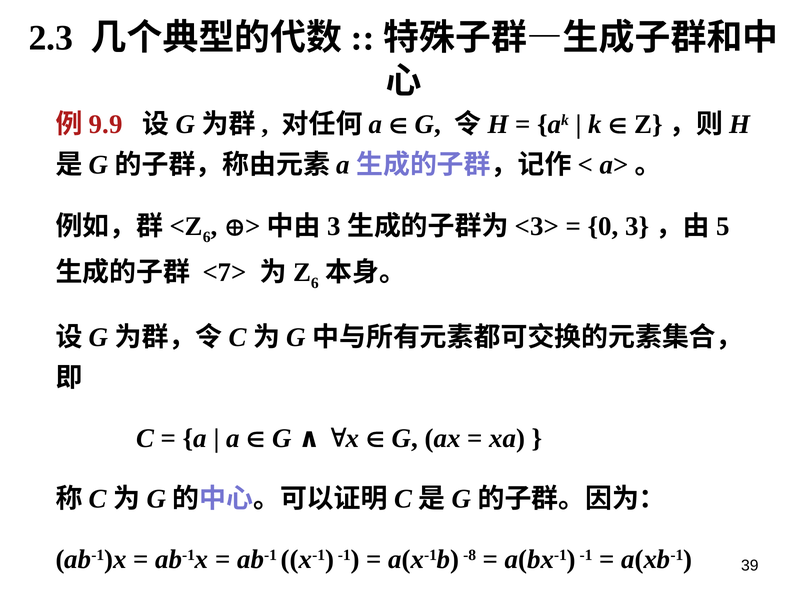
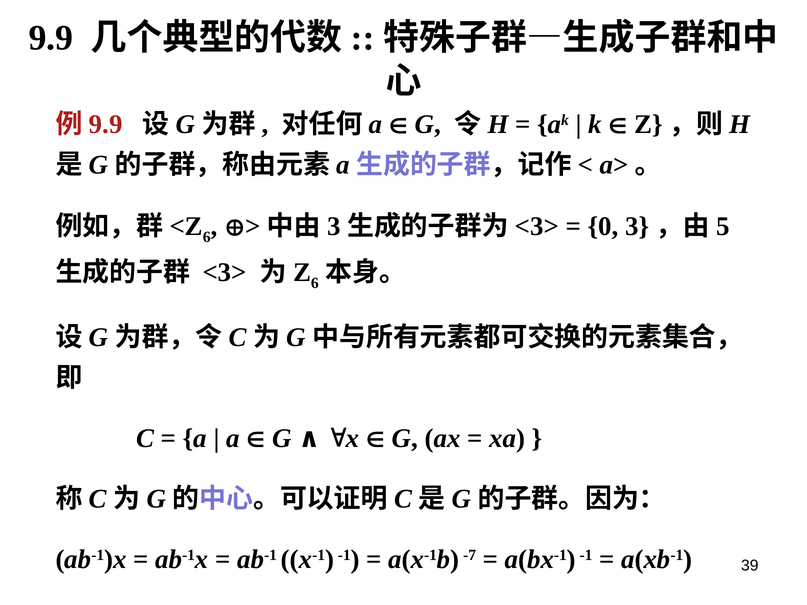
2.3: 2.3 -> 9.9
<7>: <7> -> <3>
-8: -8 -> -7
